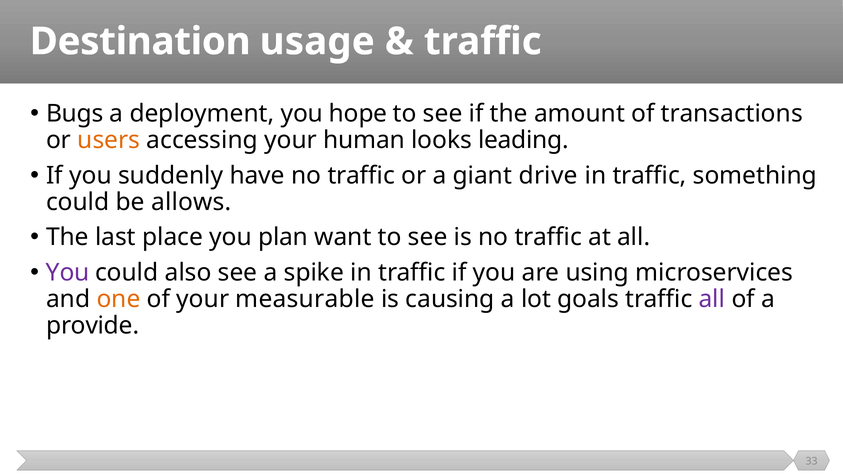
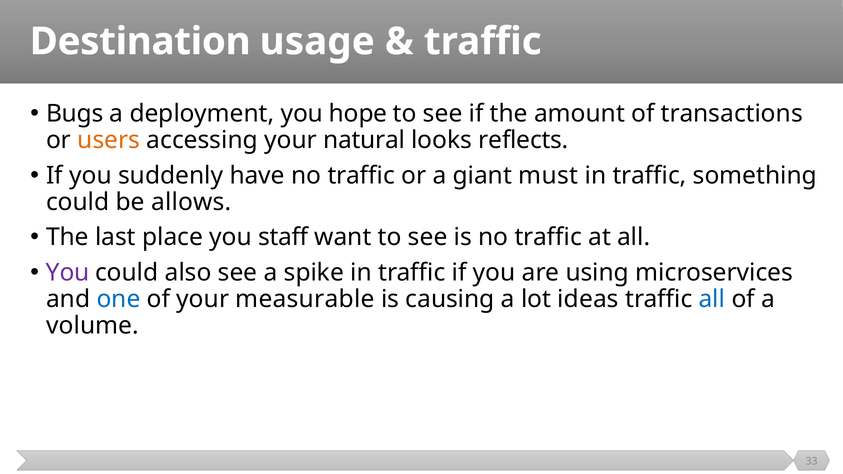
human: human -> natural
leading: leading -> reflects
drive: drive -> must
plan: plan -> staff
one colour: orange -> blue
goals: goals -> ideas
all at (712, 299) colour: purple -> blue
provide: provide -> volume
